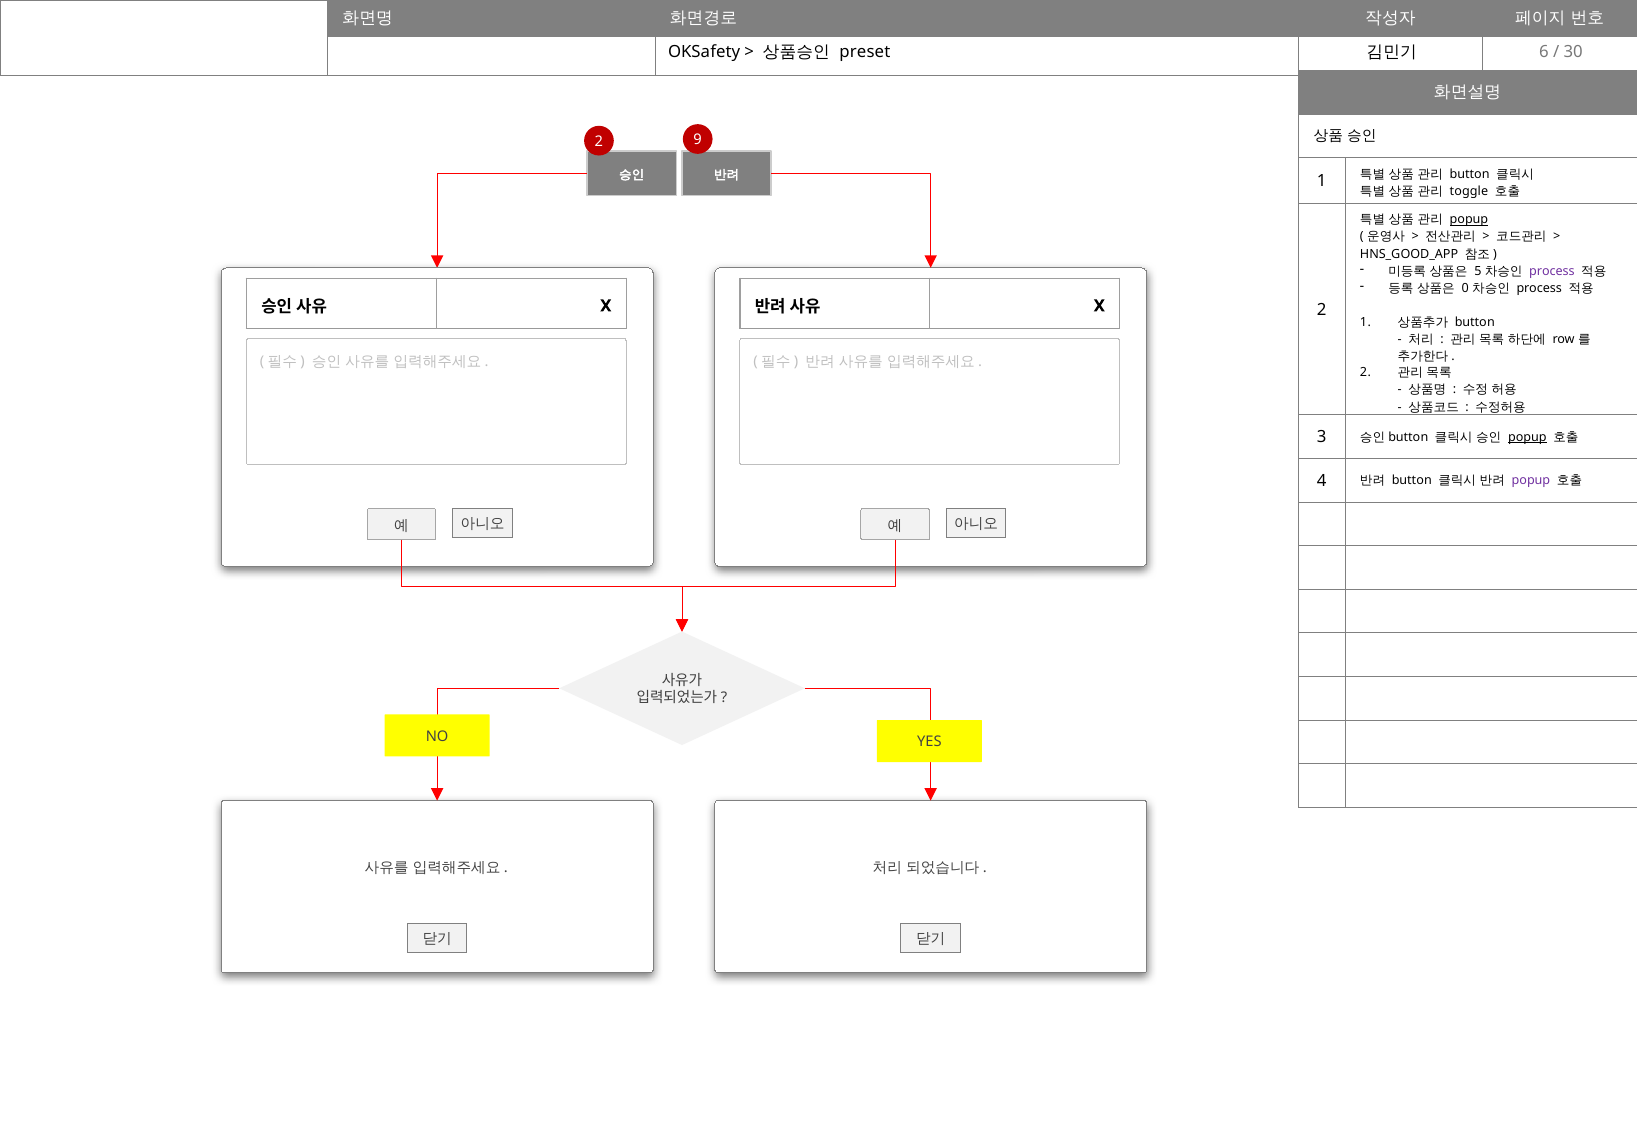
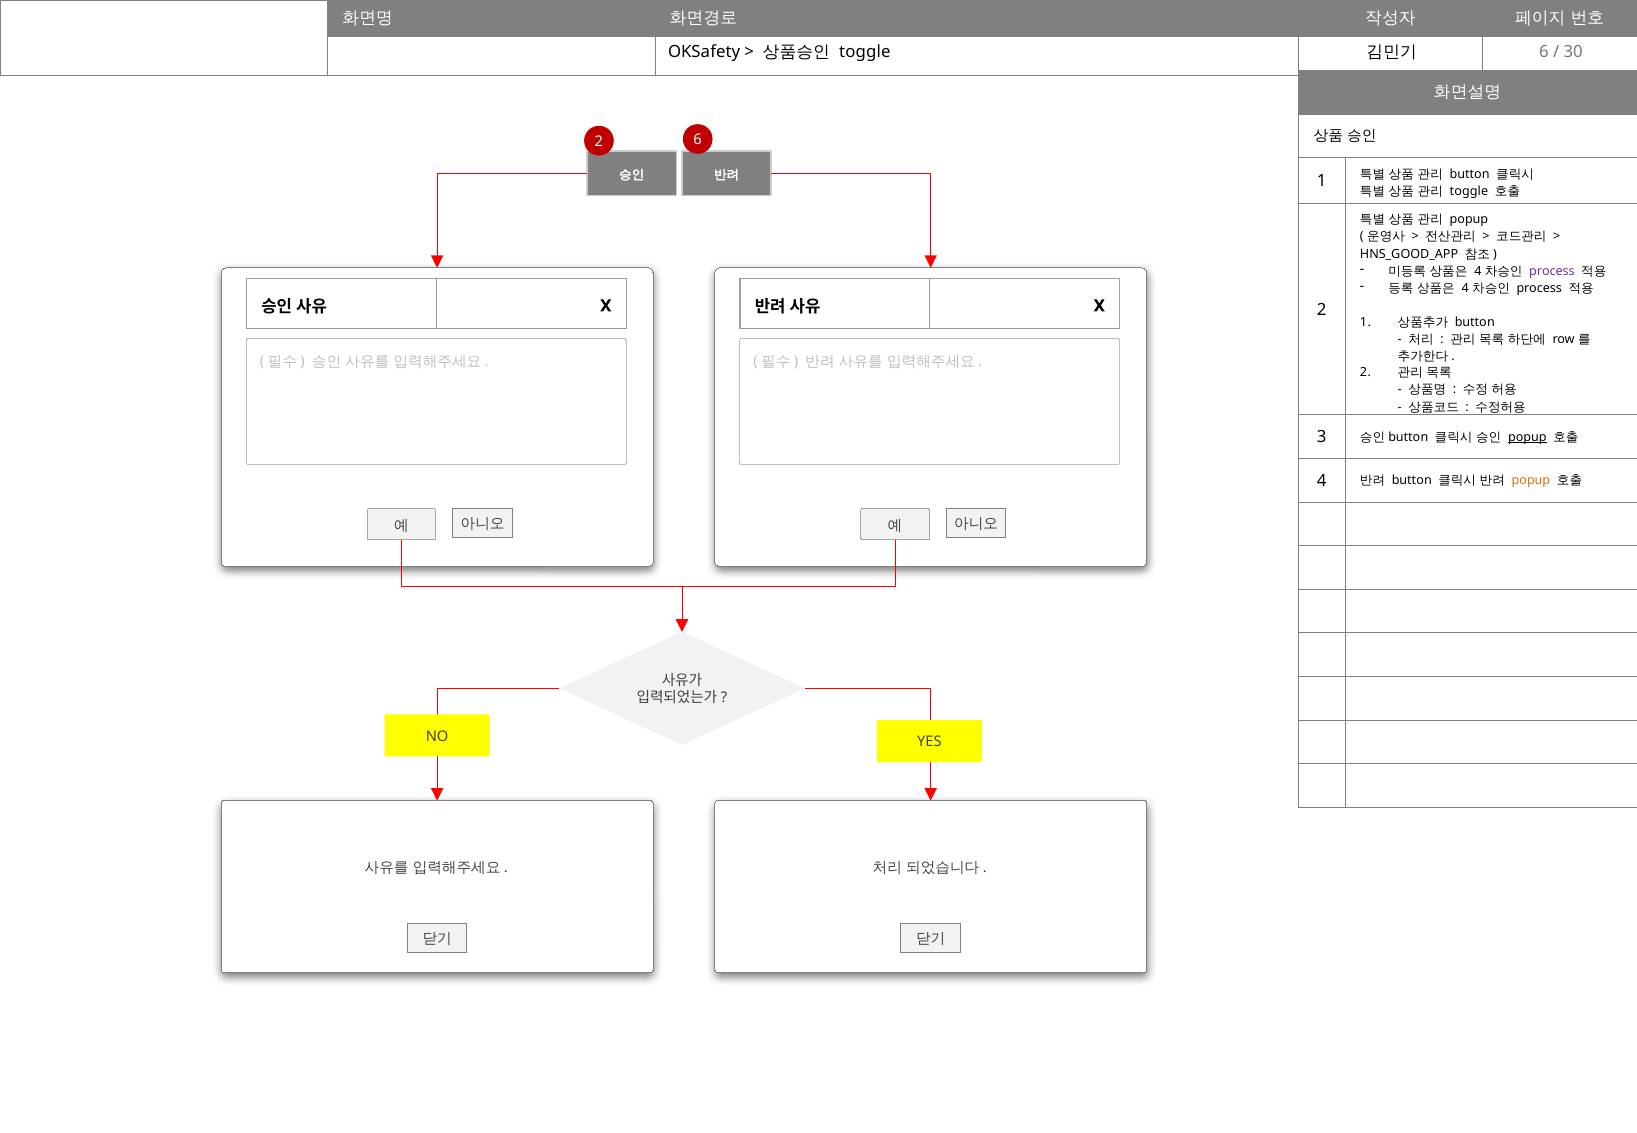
preset at (865, 52): preset -> toggle
2 9: 9 -> 6
popup at (1469, 220) underline: present -> none
5 at (1478, 271): 5 -> 4
0 at (1465, 288): 0 -> 4
popup at (1531, 481) colour: purple -> orange
